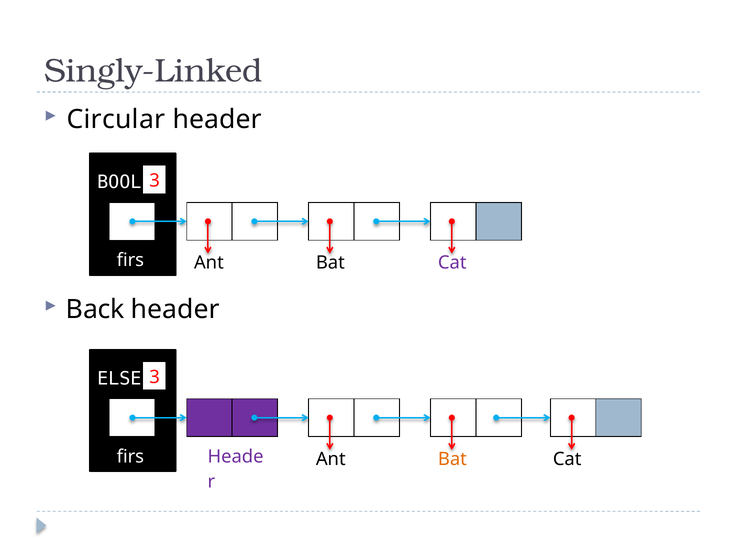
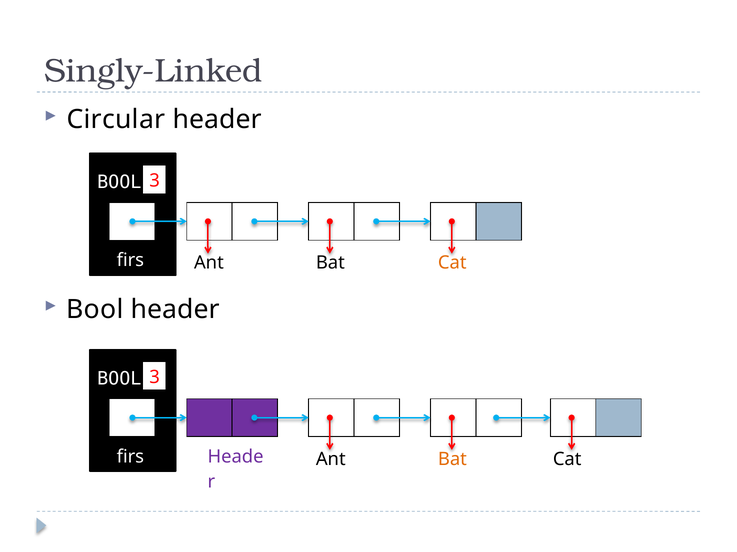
Cat at (452, 263) colour: purple -> orange
Back at (95, 310): Back -> Bool
ELSE at (119, 379): ELSE -> BOOL
